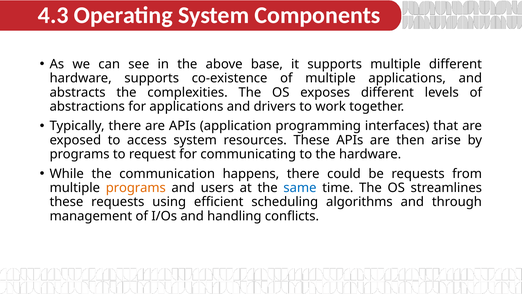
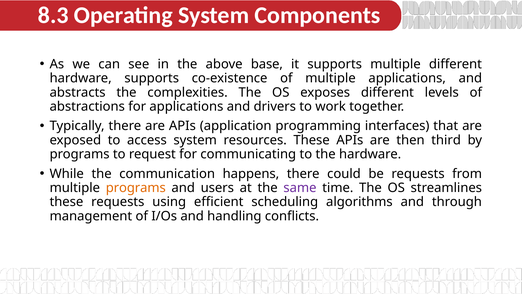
4.3: 4.3 -> 8.3
arise: arise -> third
same colour: blue -> purple
